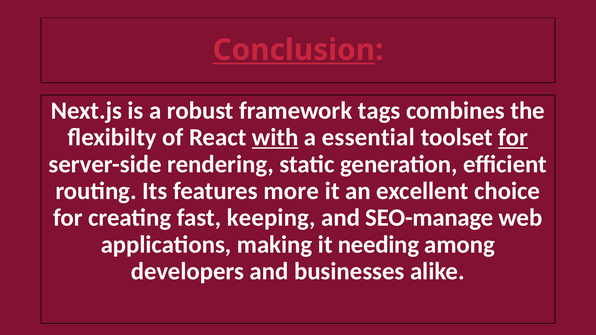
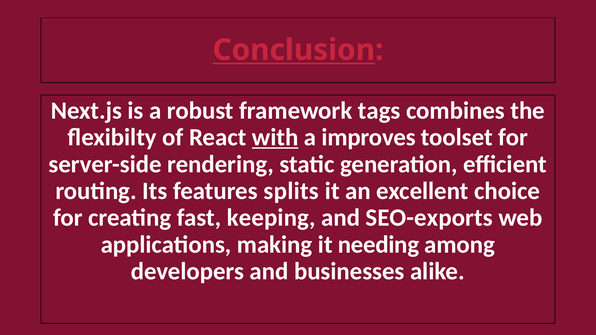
essential: essential -> improves
for at (513, 137) underline: present -> none
more: more -> splits
SEO-manage: SEO-manage -> SEO-exports
